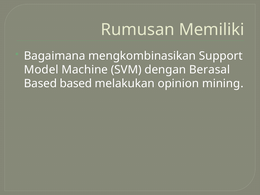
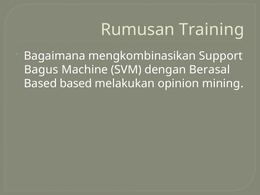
Memiliki: Memiliki -> Training
Model: Model -> Bagus
